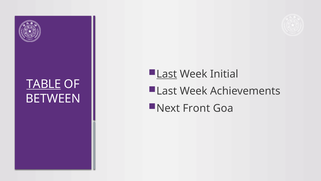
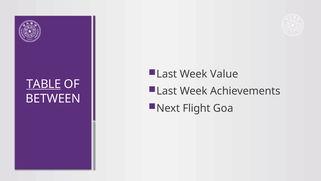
Last at (167, 74) underline: present -> none
Initial: Initial -> Value
Front: Front -> Flight
